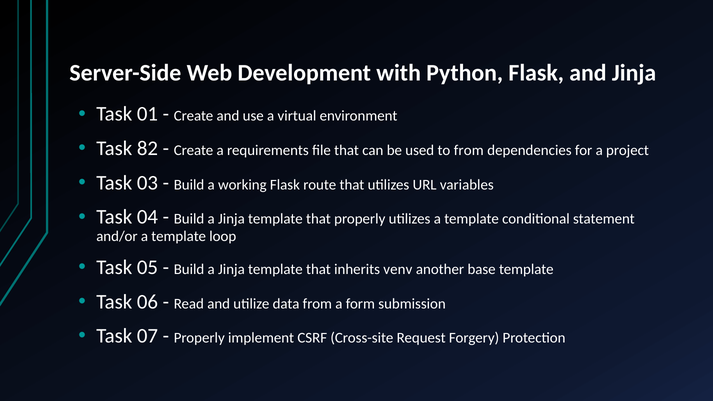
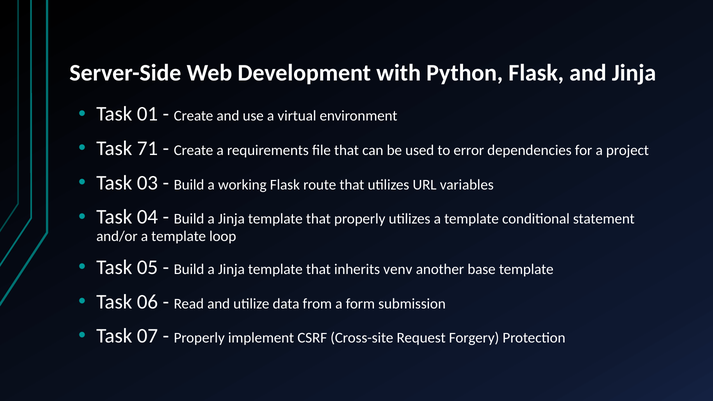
82: 82 -> 71
to from: from -> error
